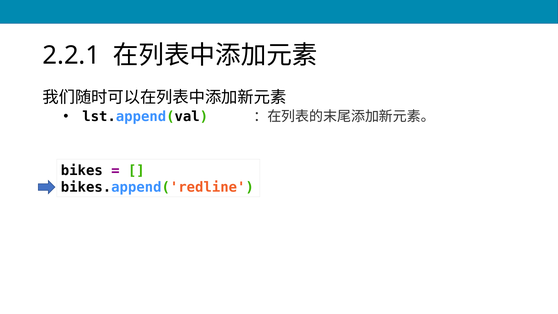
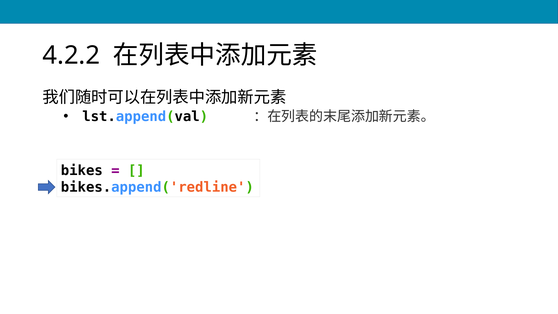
2.2.1: 2.2.1 -> 4.2.2
